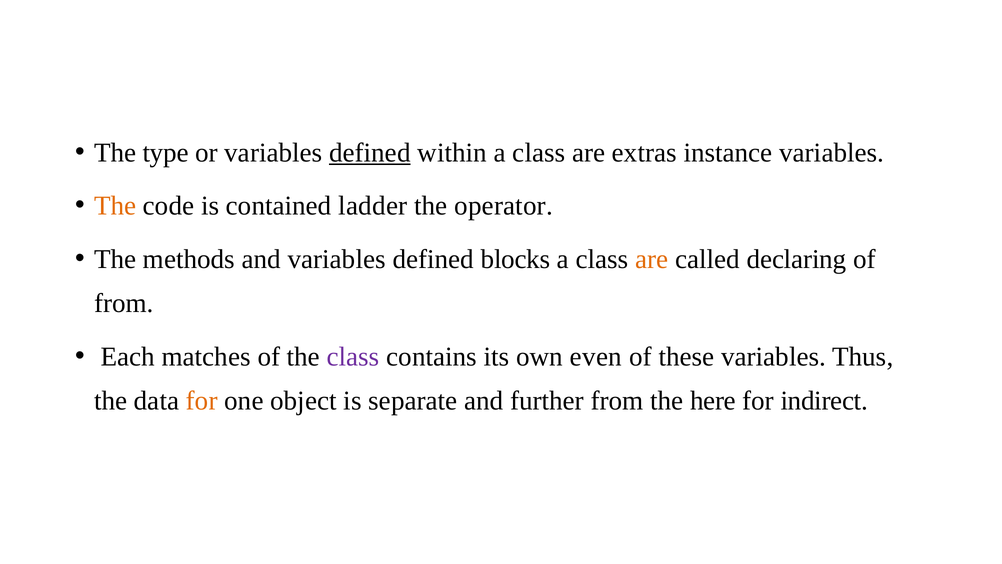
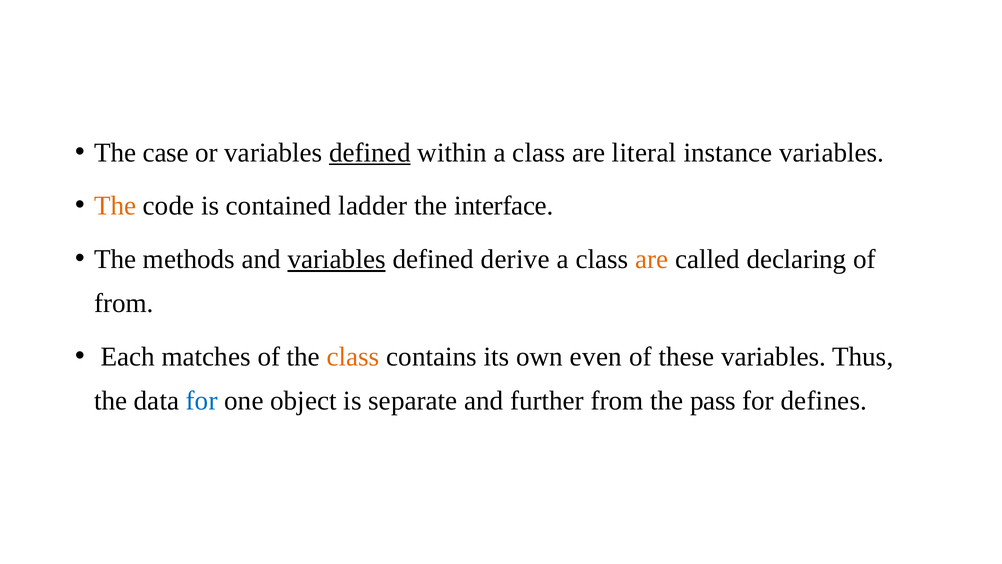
type: type -> case
extras: extras -> literal
operator: operator -> interface
variables at (337, 259) underline: none -> present
blocks: blocks -> derive
class at (353, 356) colour: purple -> orange
for at (202, 400) colour: orange -> blue
here: here -> pass
indirect: indirect -> defines
